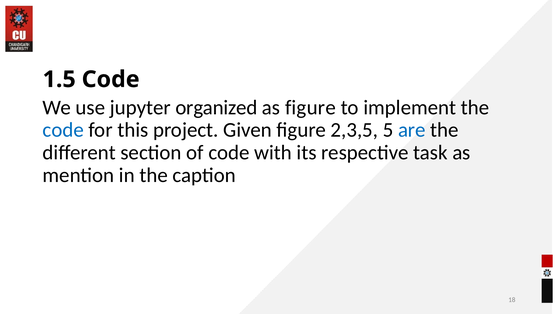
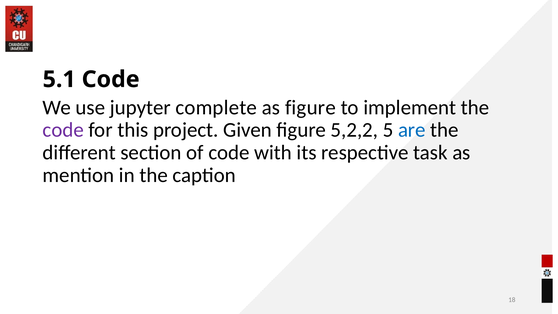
1.5: 1.5 -> 5.1
organized: organized -> complete
code at (63, 130) colour: blue -> purple
2,3,5: 2,3,5 -> 5,2,2
